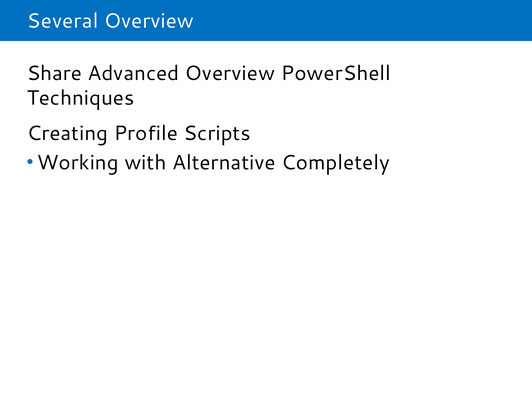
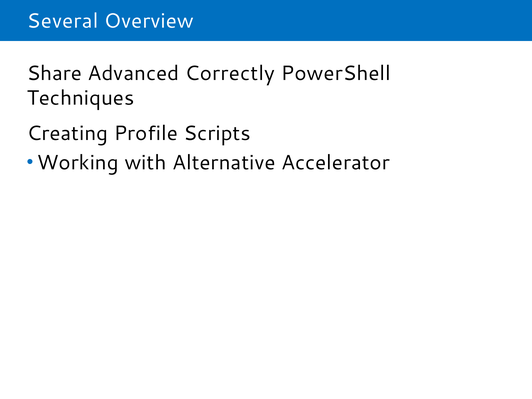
Advanced Overview: Overview -> Correctly
Completely: Completely -> Accelerator
